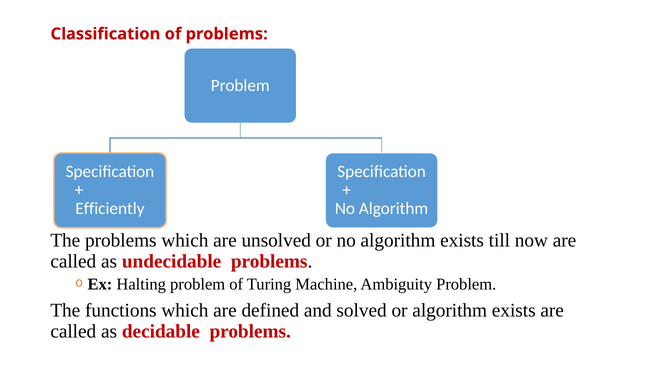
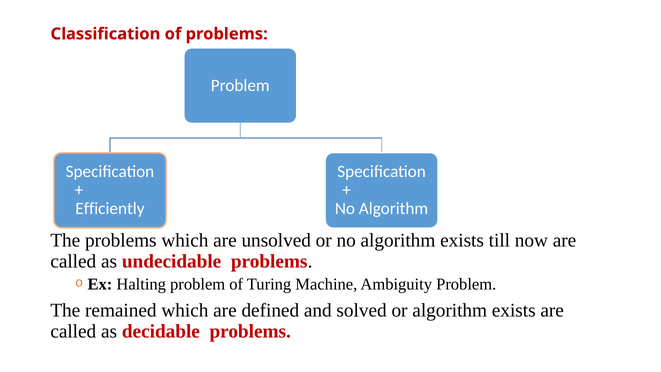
functions: functions -> remained
